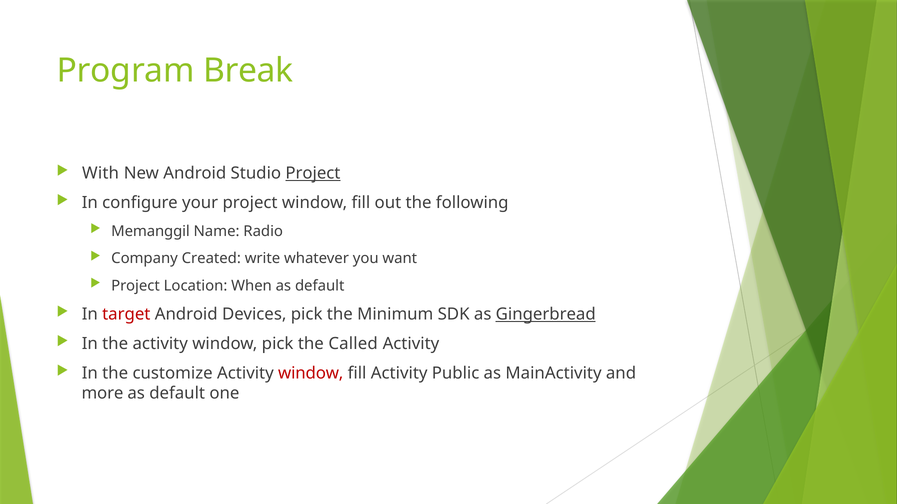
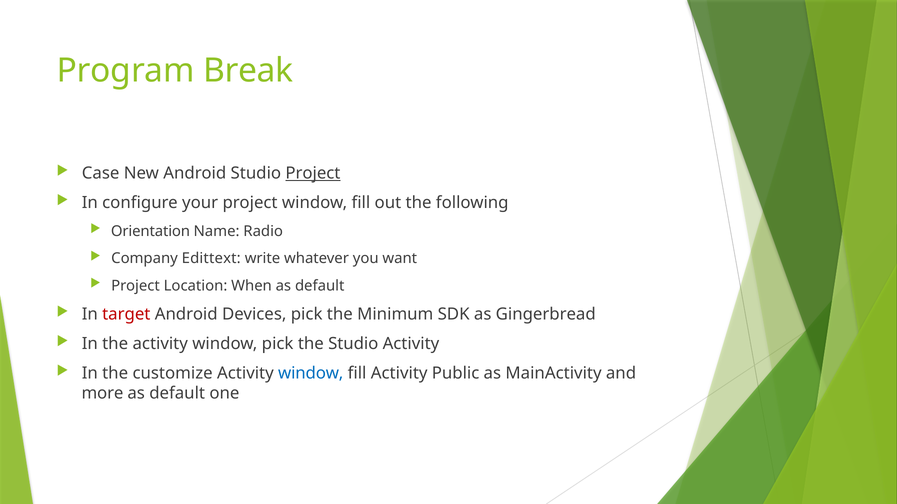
With: With -> Case
Memanggil: Memanggil -> Orientation
Created: Created -> Edittext
Gingerbread underline: present -> none
the Called: Called -> Studio
window at (311, 374) colour: red -> blue
